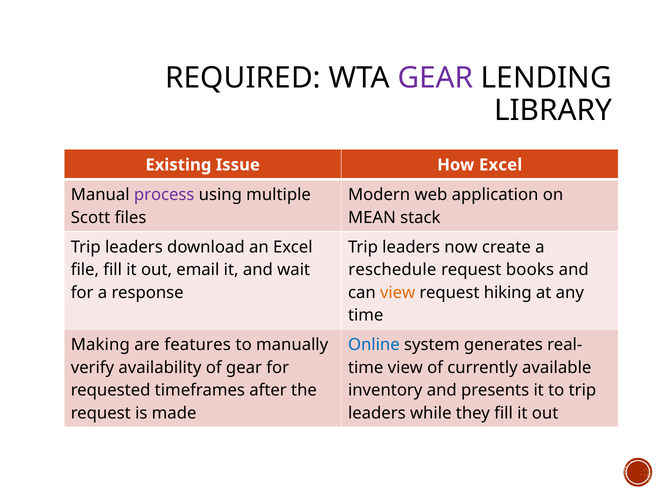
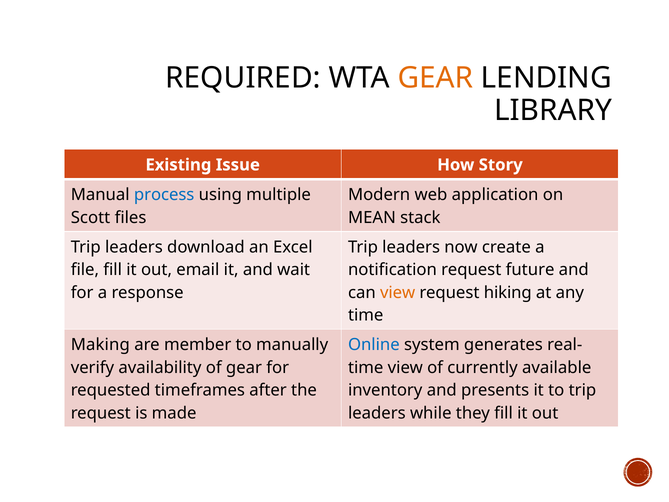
GEAR at (435, 78) colour: purple -> orange
How Excel: Excel -> Story
process colour: purple -> blue
reschedule: reschedule -> notification
books: books -> future
features: features -> member
